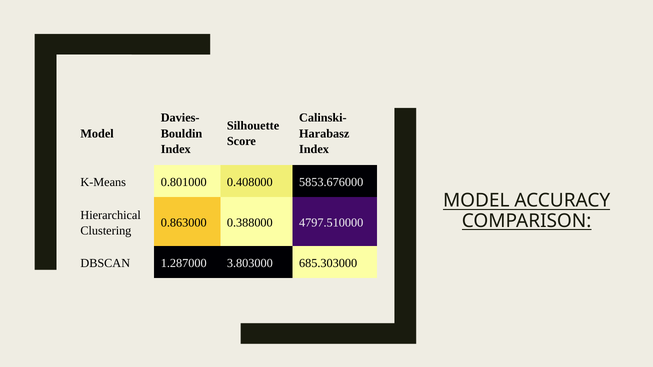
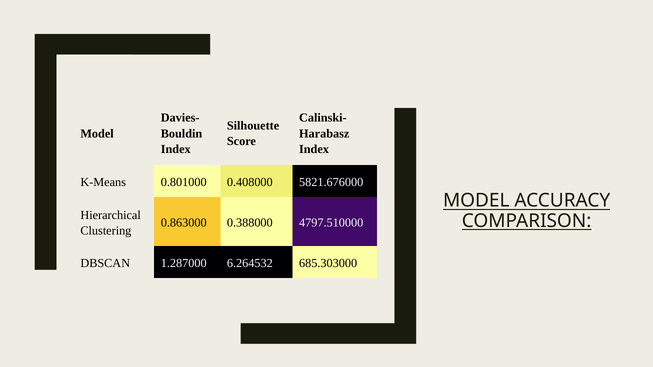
5853.676000: 5853.676000 -> 5821.676000
3.803000: 3.803000 -> 6.264532
